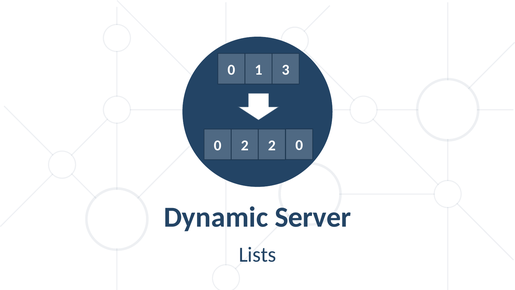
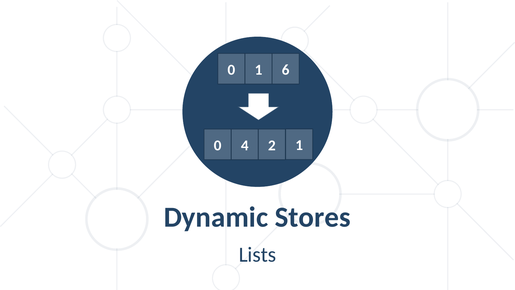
3: 3 -> 6
0 2: 2 -> 4
2 0: 0 -> 1
Server: Server -> Stores
